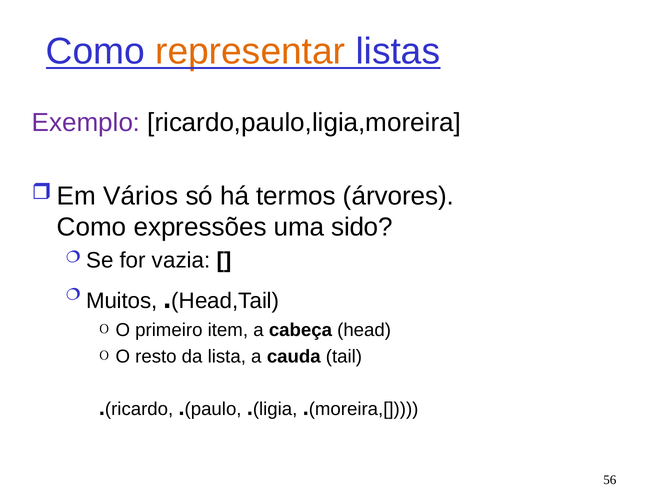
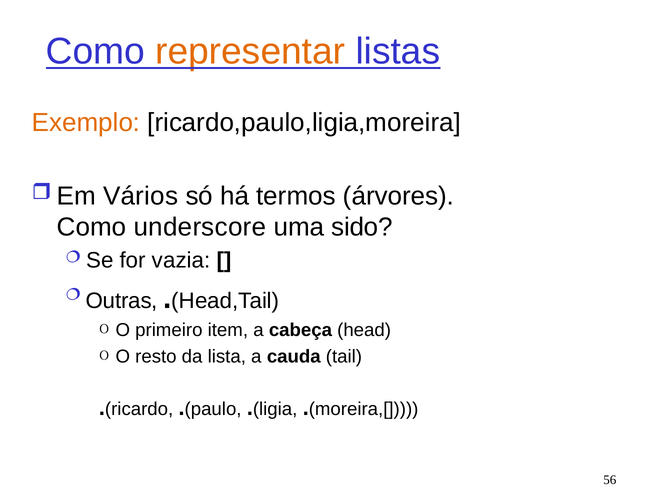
Exemplo colour: purple -> orange
expressões: expressões -> underscore
Muitos: Muitos -> Outras
